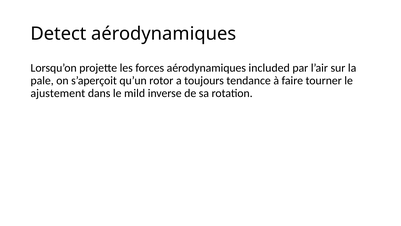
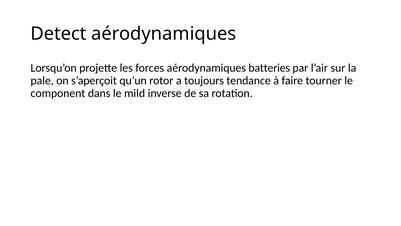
included: included -> batteries
ajustement: ajustement -> component
